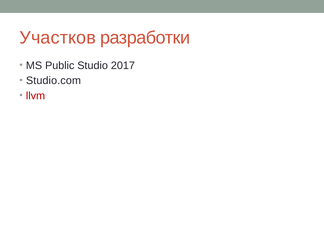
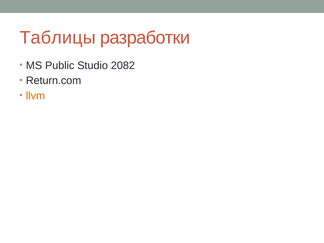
Участков: Участков -> Таблицы
2017: 2017 -> 2082
Studio.com: Studio.com -> Return.com
llvm colour: red -> orange
